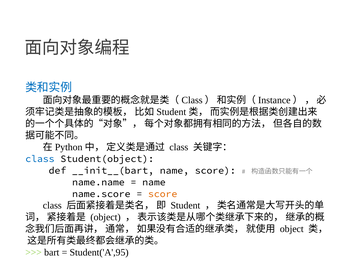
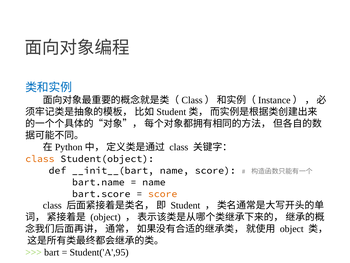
class at (40, 158) colour: blue -> orange
name.name: name.name -> bart.name
name.score: name.score -> bart.score
